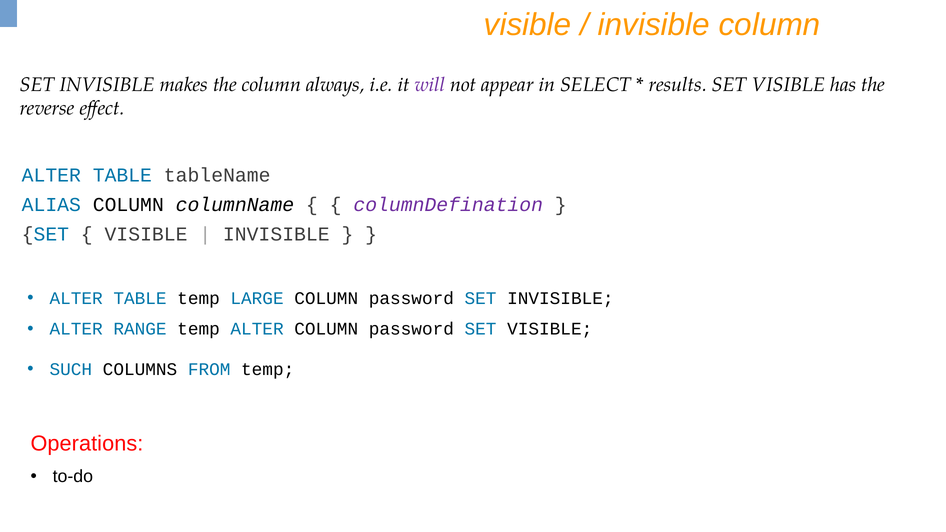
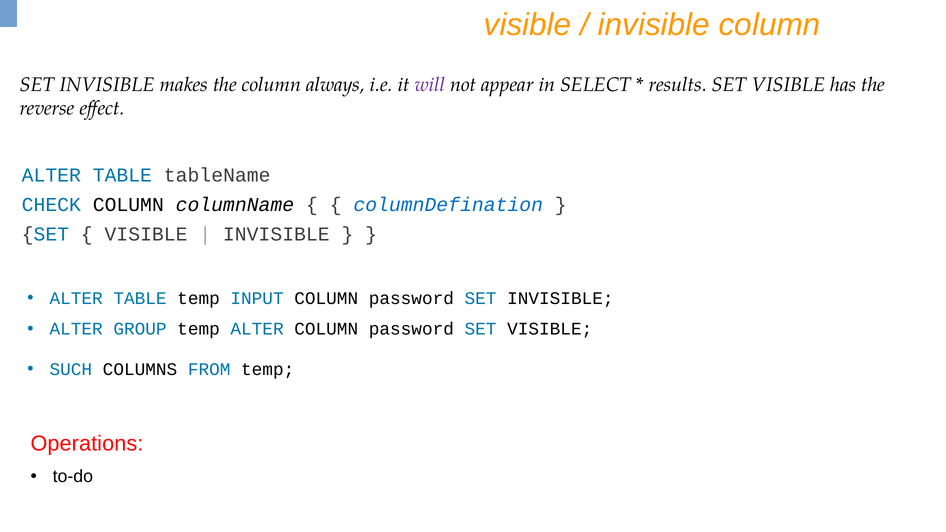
ALIAS: ALIAS -> CHECK
columnDefination colour: purple -> blue
LARGE: LARGE -> INPUT
RANGE: RANGE -> GROUP
